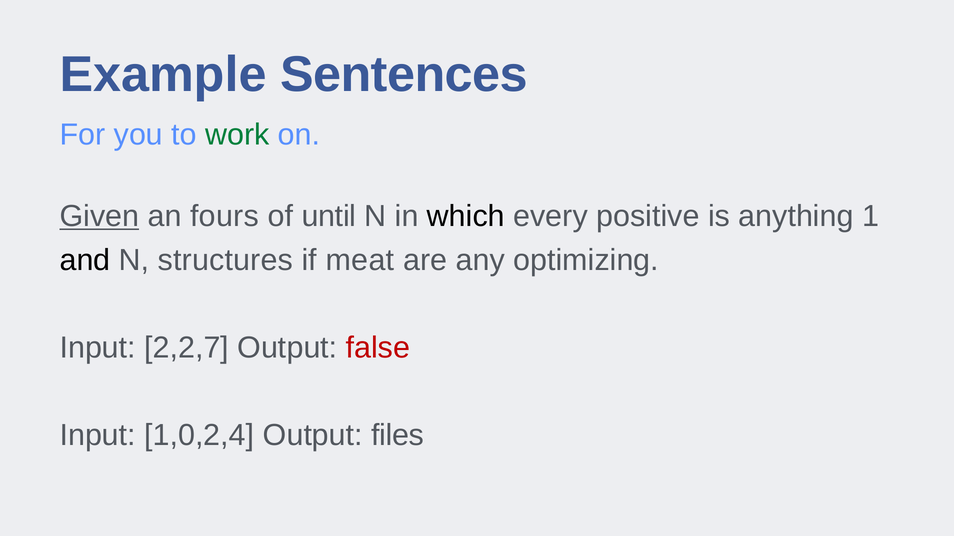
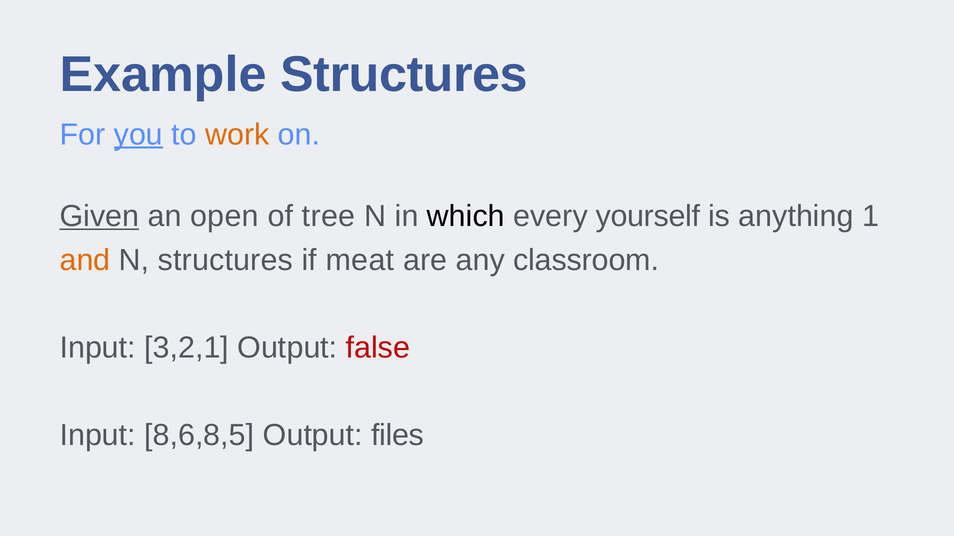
Example Sentences: Sentences -> Structures
you underline: none -> present
work colour: green -> orange
fours: fours -> open
until: until -> tree
positive: positive -> yourself
and colour: black -> orange
optimizing: optimizing -> classroom
2,2,7: 2,2,7 -> 3,2,1
1,0,2,4: 1,0,2,4 -> 8,6,8,5
